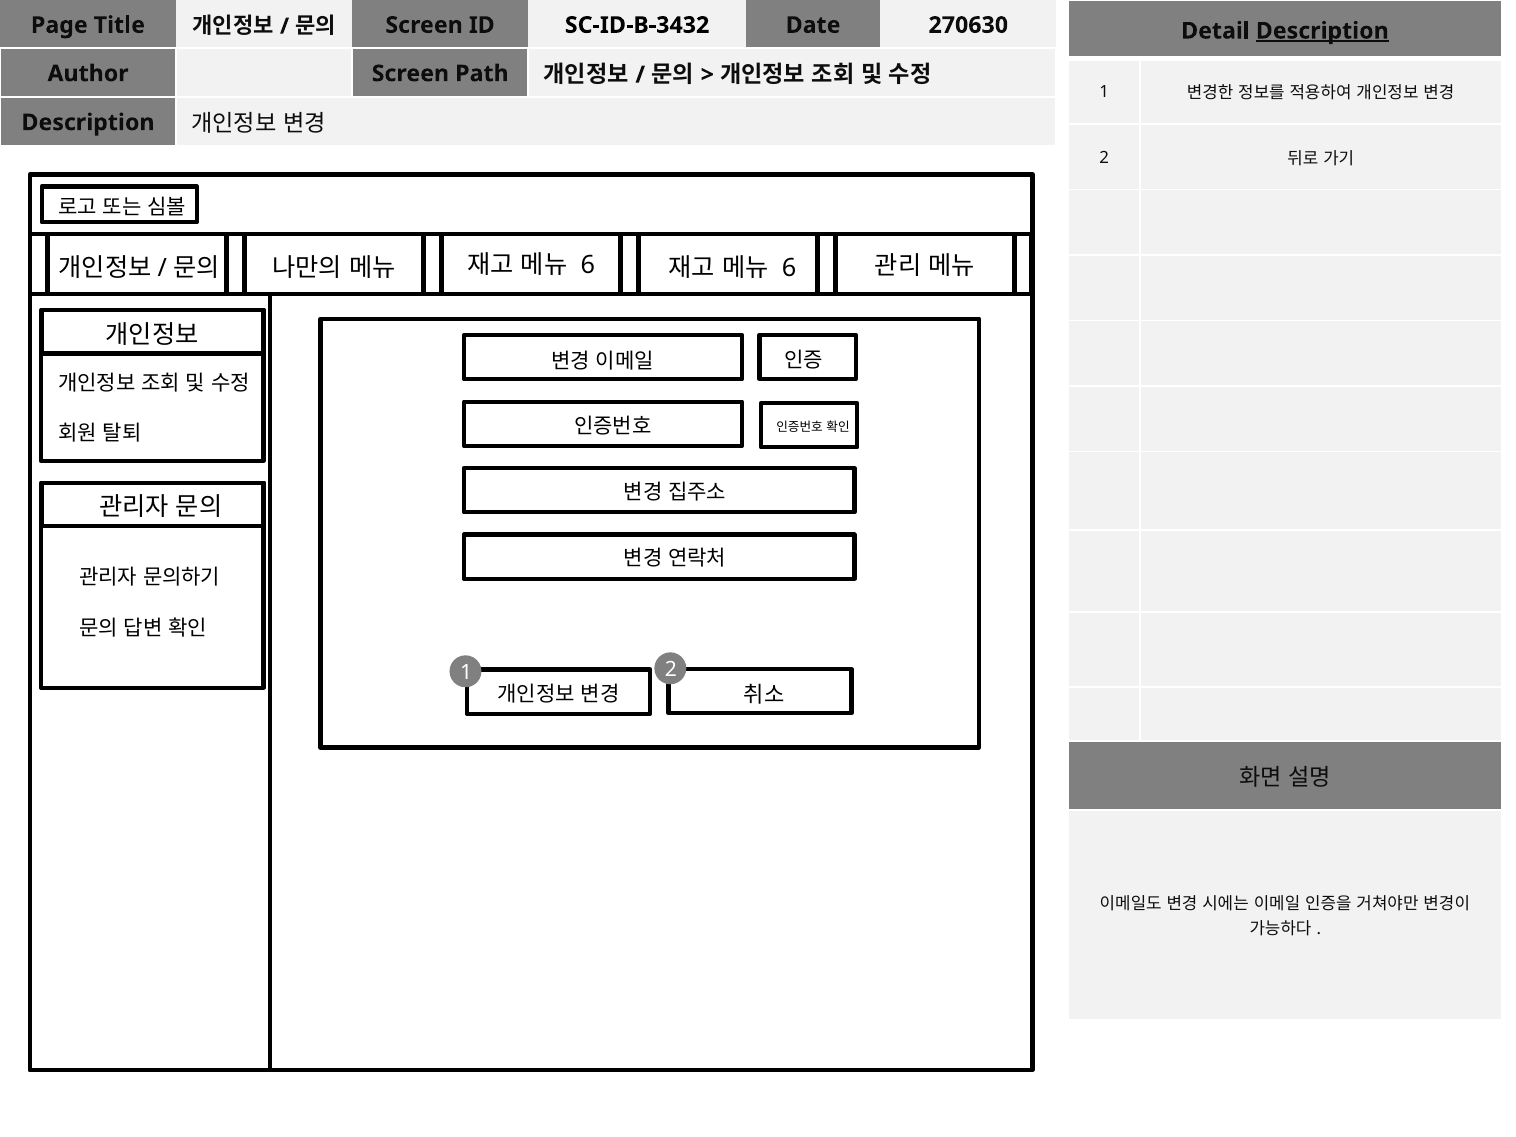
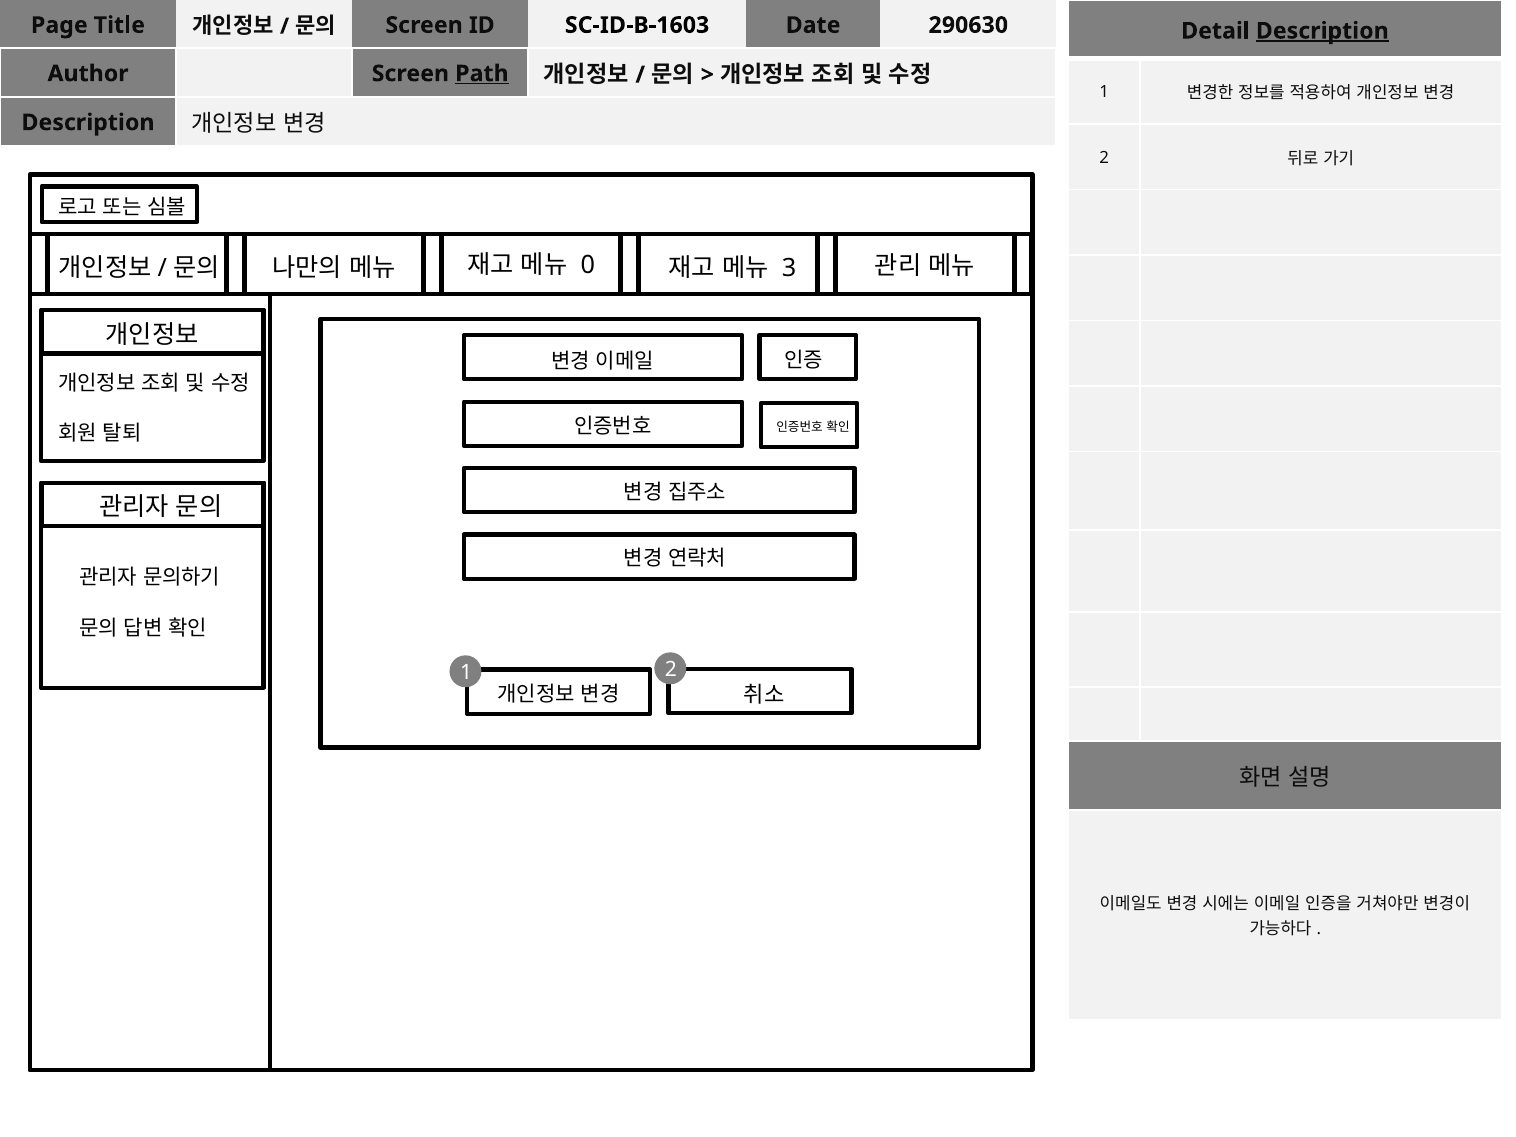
SC-ID-B-3432: SC-ID-B-3432 -> SC-ID-B-1603
270630: 270630 -> 290630
Path underline: none -> present
6 at (588, 265): 6 -> 0
6 at (789, 268): 6 -> 3
